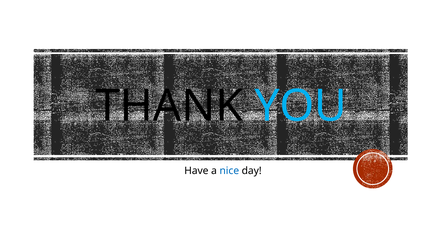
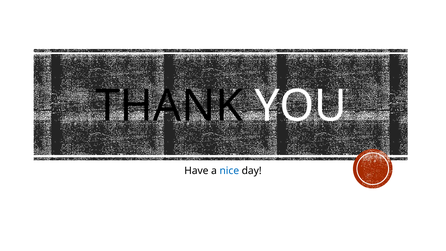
YOU colour: light blue -> white
